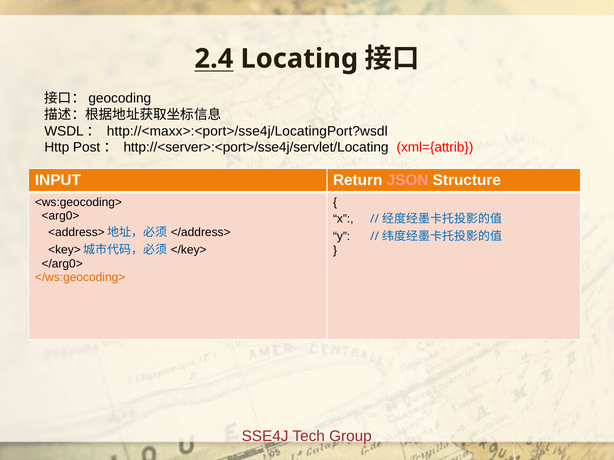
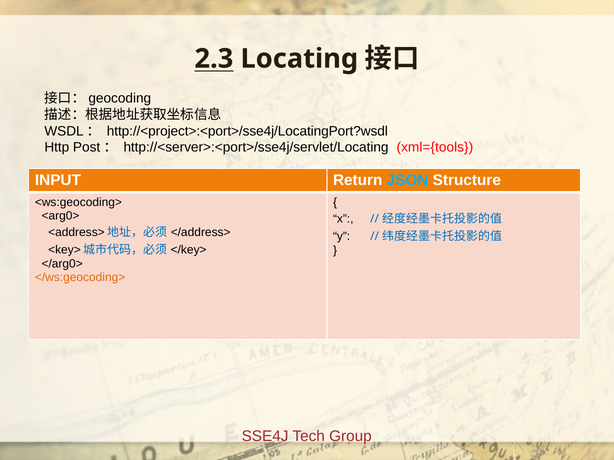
2.4: 2.4 -> 2.3
http://<maxx>:<port>/sse4j/LocatingPort?wsdl: http://<maxx>:<port>/sse4j/LocatingPort?wsdl -> http://<project>:<port>/sse4j/LocatingPort?wsdl
xml={attrib: xml={attrib -> xml={tools
JSON colour: pink -> light blue
